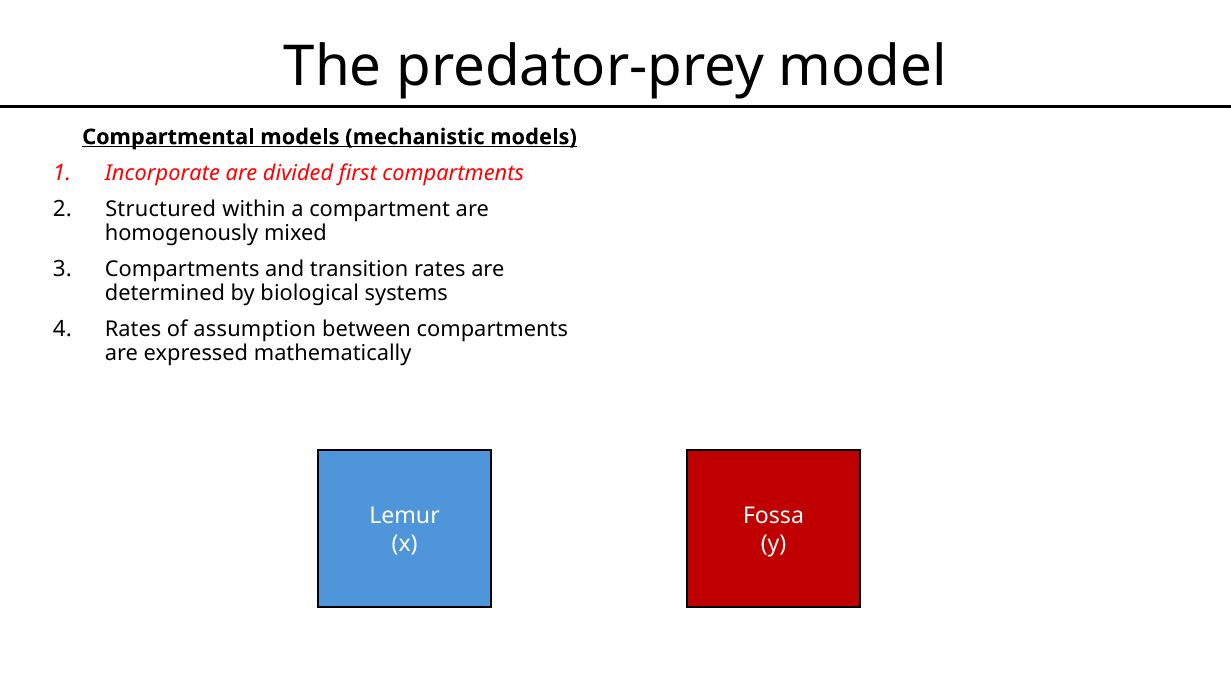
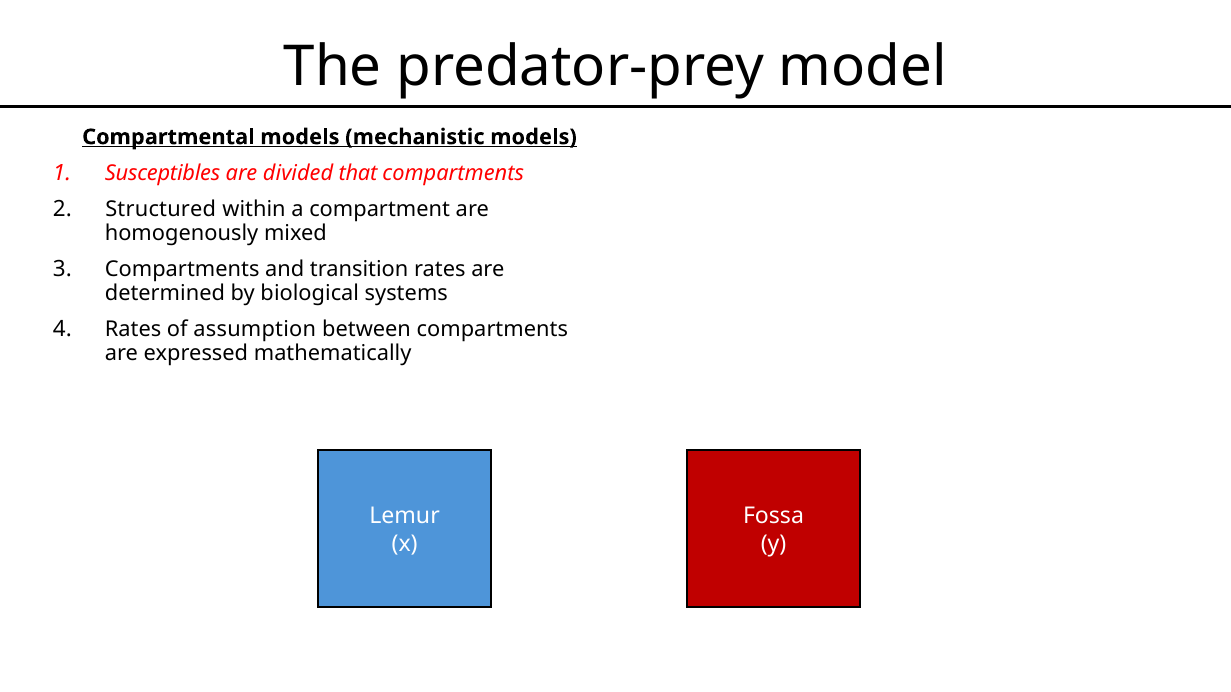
Incorporate: Incorporate -> Susceptibles
first: first -> that
